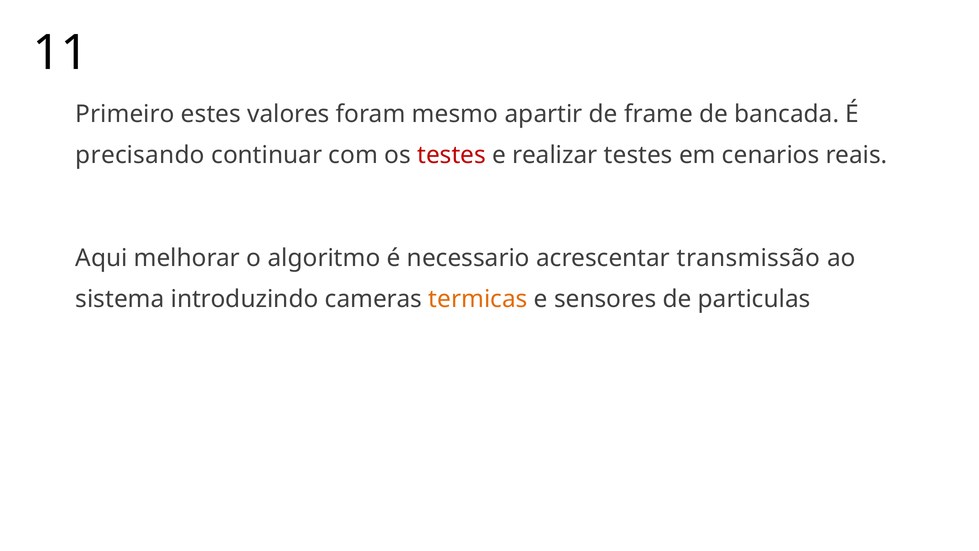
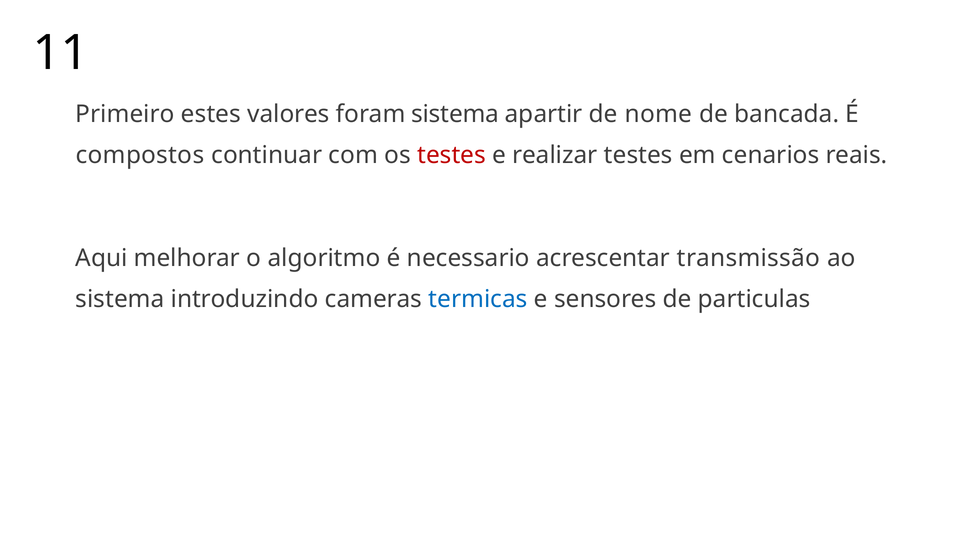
foram mesmo: mesmo -> sistema
frame: frame -> nome
precisando: precisando -> compostos
termicas colour: orange -> blue
